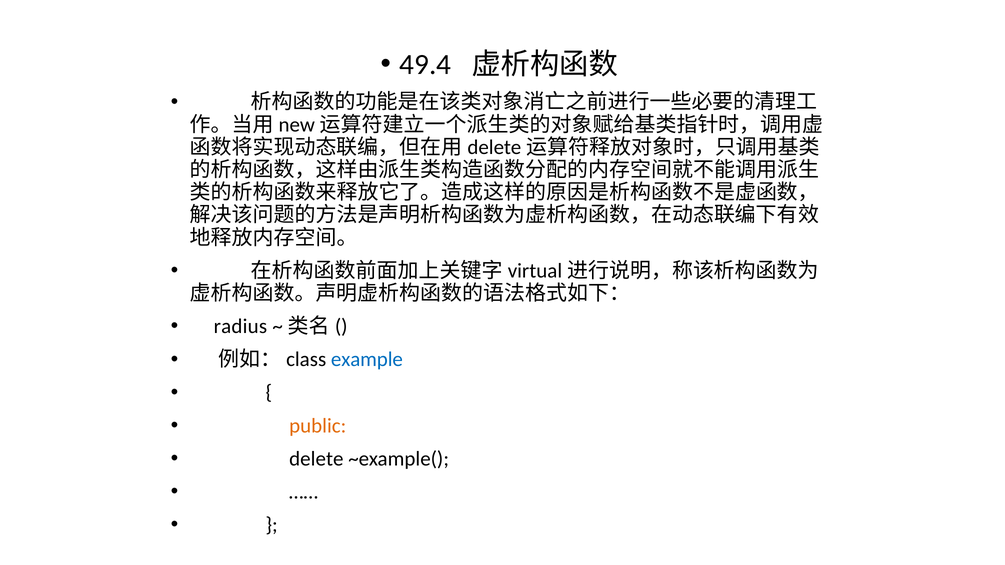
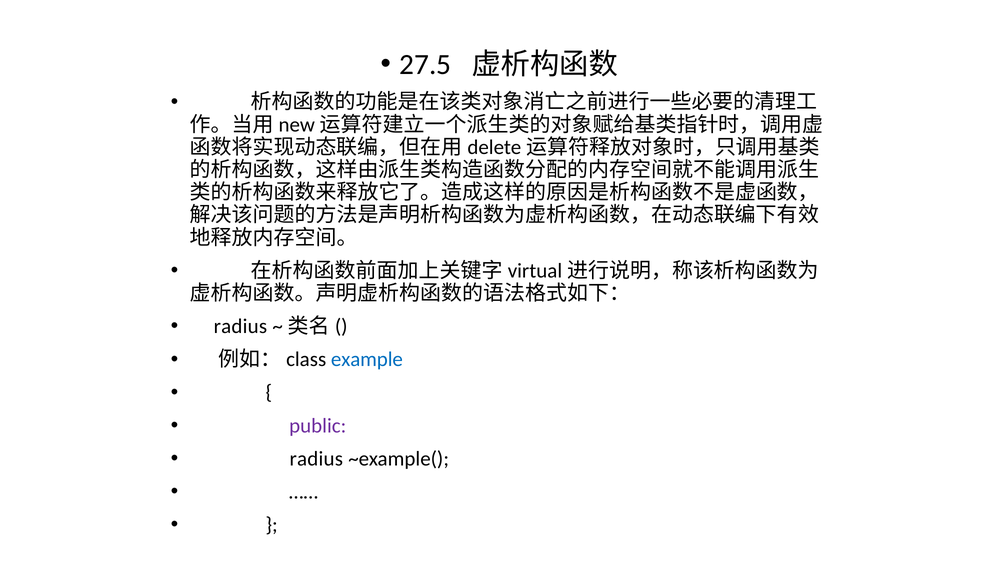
49.4: 49.4 -> 27.5
public colour: orange -> purple
delete at (316, 459): delete -> radius
